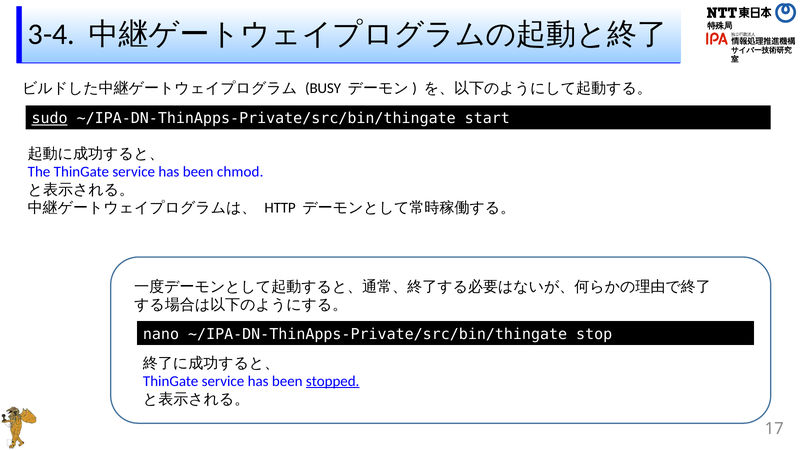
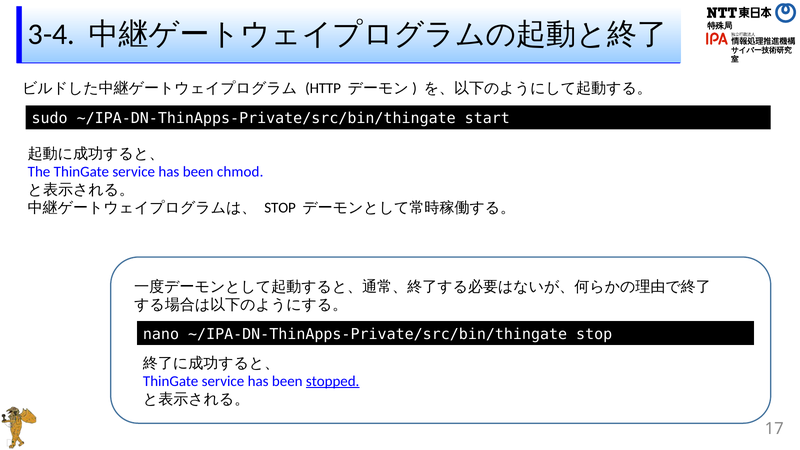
BUSY: BUSY -> HTTP
sudo underline: present -> none
HTTP at (280, 208): HTTP -> STOP
